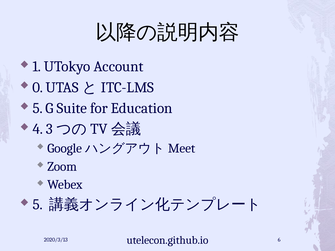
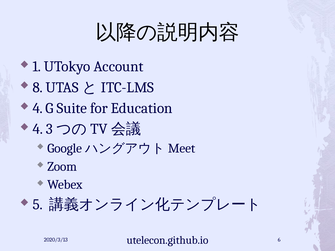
0: 0 -> 8
5 at (38, 108): 5 -> 4
